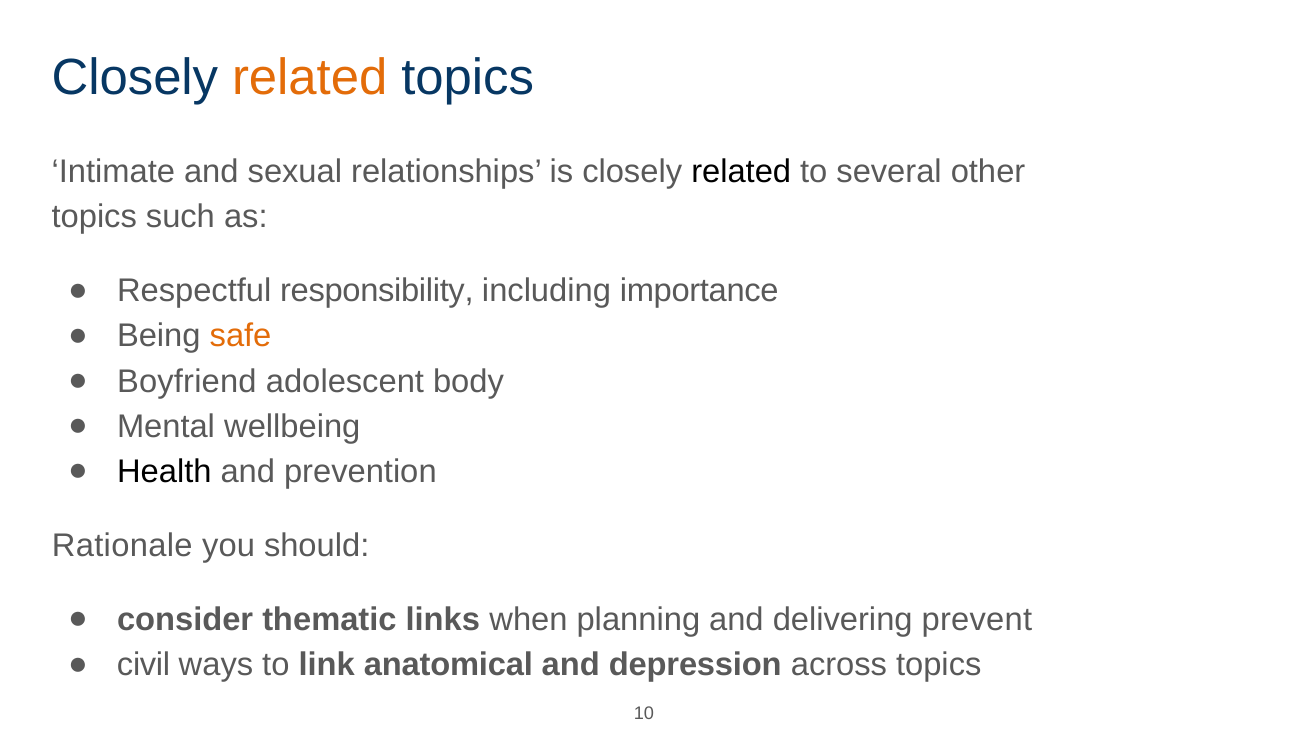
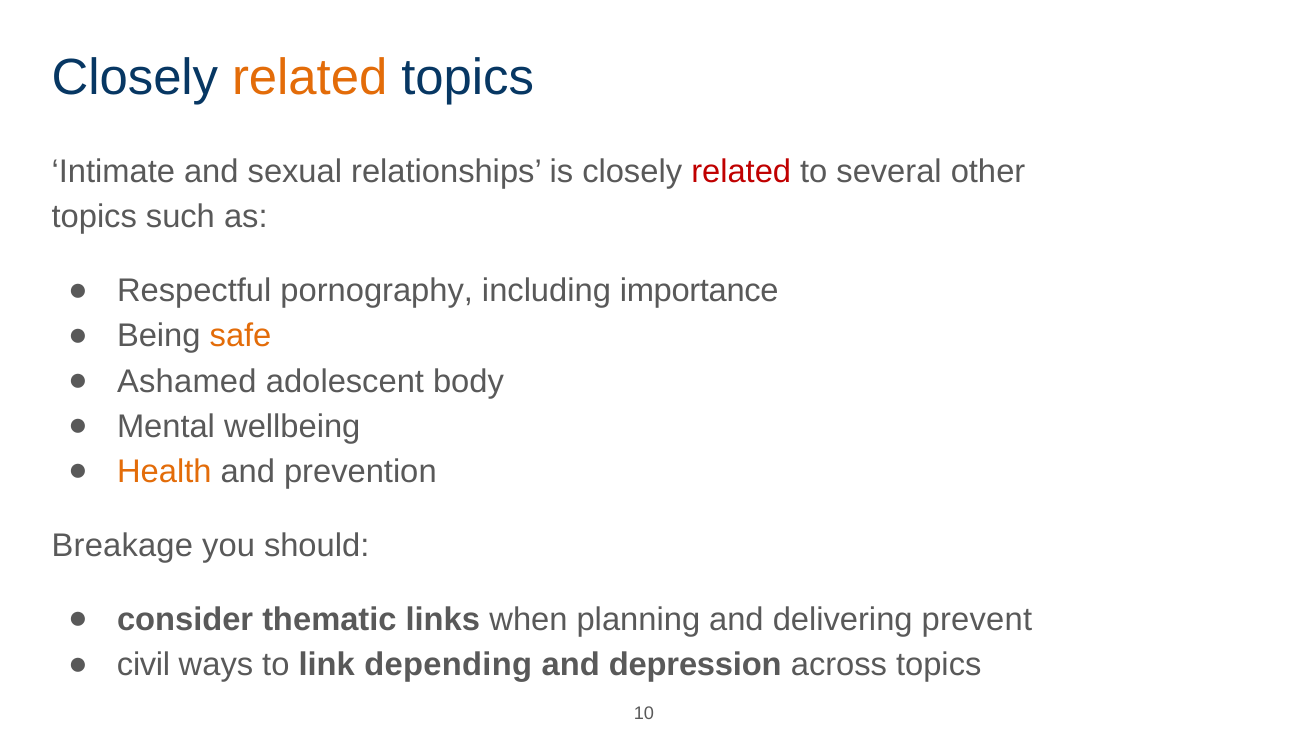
related at (741, 172) colour: black -> red
responsibility: responsibility -> pornography
Boyfriend: Boyfriend -> Ashamed
Health colour: black -> orange
Rationale: Rationale -> Breakage
anatomical: anatomical -> depending
